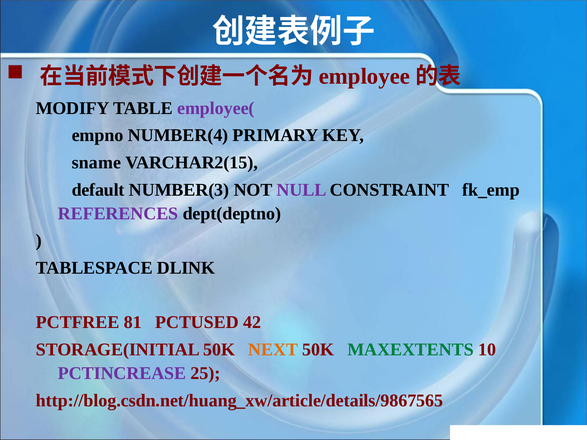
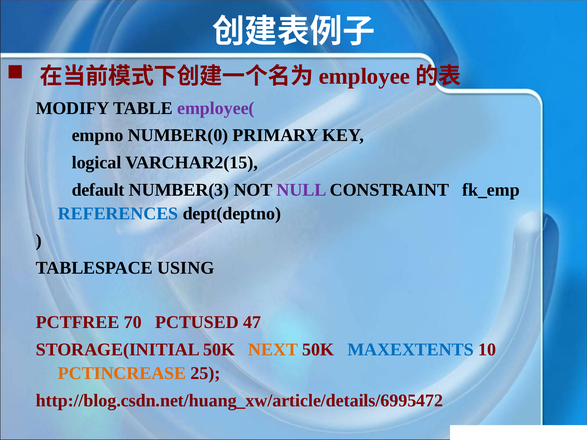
NUMBER(4: NUMBER(4 -> NUMBER(0
sname: sname -> logical
REFERENCES colour: purple -> blue
DLINK: DLINK -> USING
81: 81 -> 70
42: 42 -> 47
MAXEXTENTS colour: green -> blue
PCTINCREASE colour: purple -> orange
http://blog.csdn.net/huang_xw/article/details/9867565: http://blog.csdn.net/huang_xw/article/details/9867565 -> http://blog.csdn.net/huang_xw/article/details/6995472
